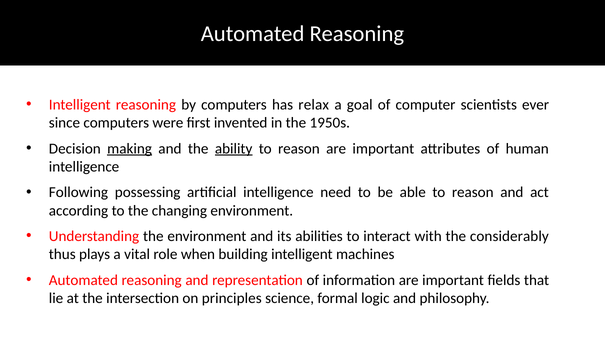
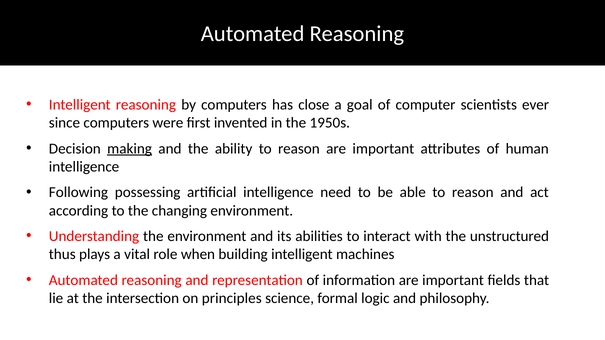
relax: relax -> close
ability underline: present -> none
considerably: considerably -> unstructured
